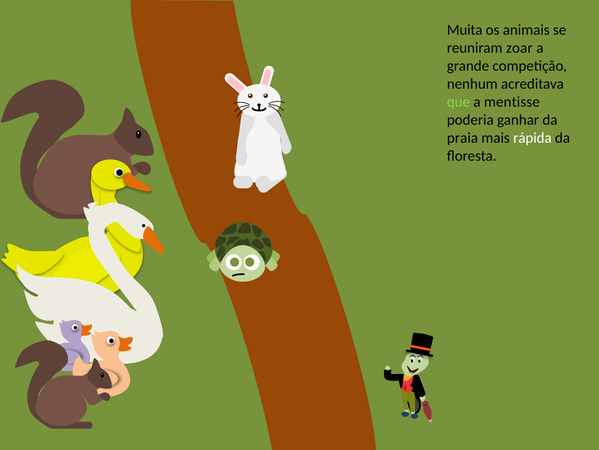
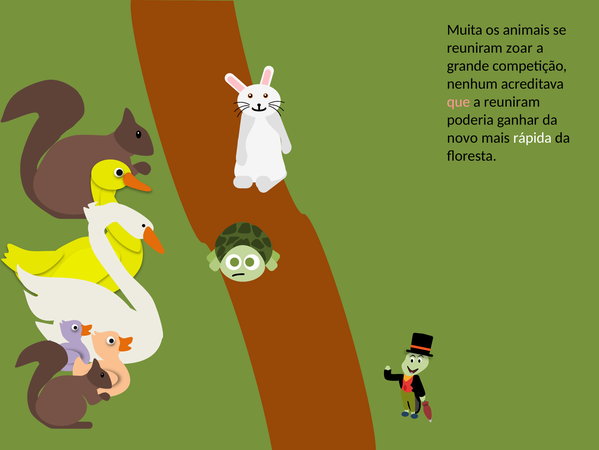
que colour: light green -> pink
a mentisse: mentisse -> reuniram
praia: praia -> novo
